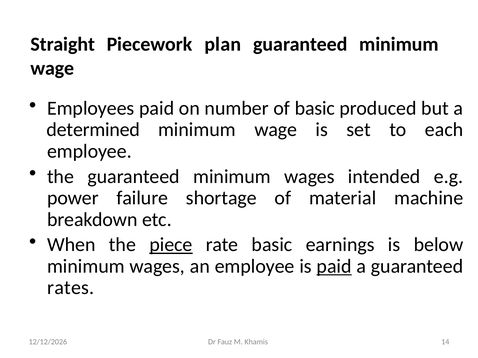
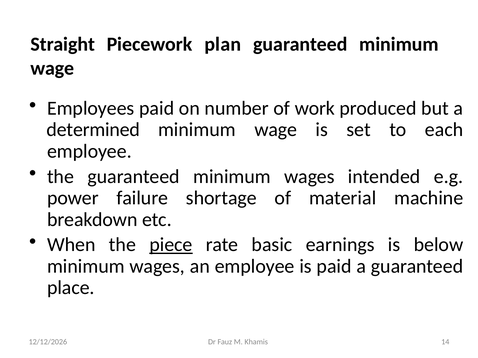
of basic: basic -> work
paid at (334, 267) underline: present -> none
rates: rates -> place
